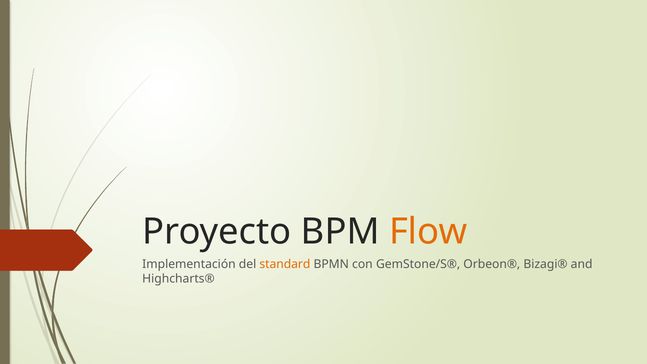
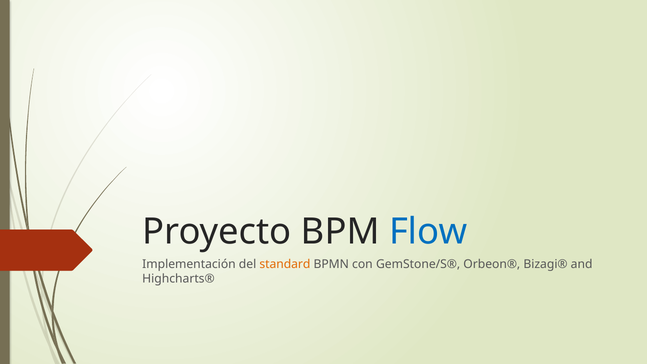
Flow colour: orange -> blue
